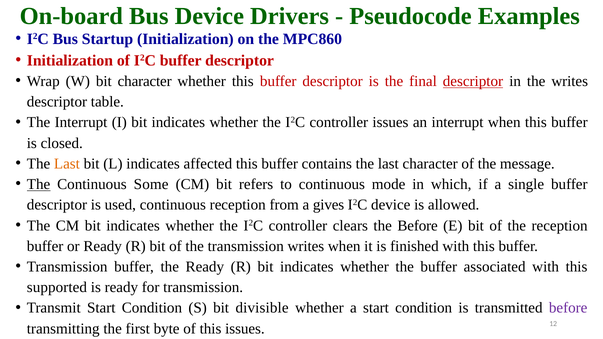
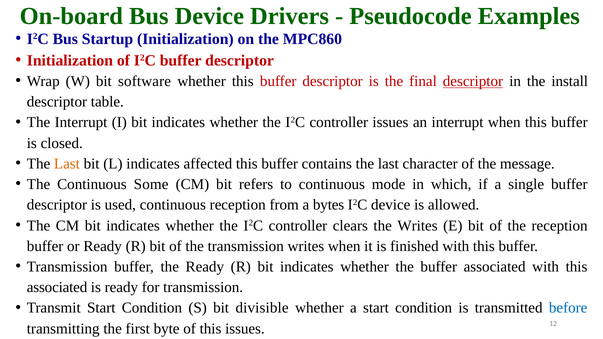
bit character: character -> software
the writes: writes -> install
The at (39, 184) underline: present -> none
gives: gives -> bytes
the Before: Before -> Writes
supported at (57, 288): supported -> associated
before at (568, 308) colour: purple -> blue
